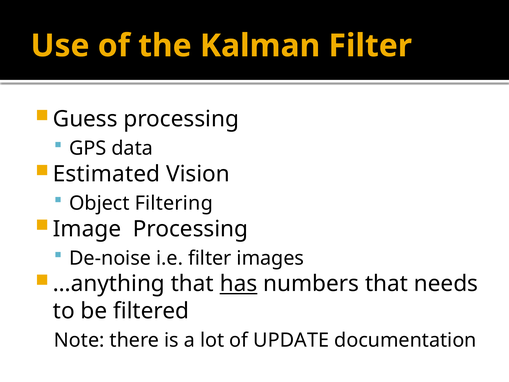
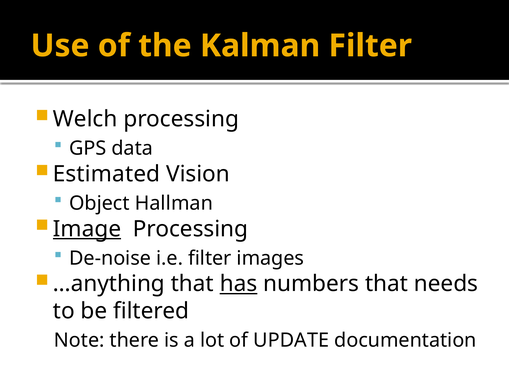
Guess: Guess -> Welch
Filtering: Filtering -> Hallman
Image underline: none -> present
